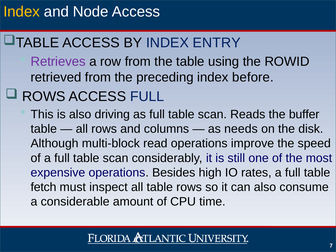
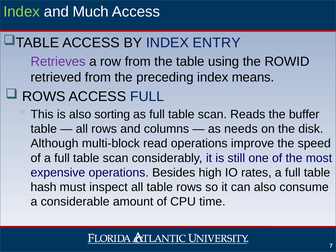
Index at (22, 12) colour: yellow -> light green
Node: Node -> Much
before: before -> means
driving: driving -> sorting
fetch: fetch -> hash
